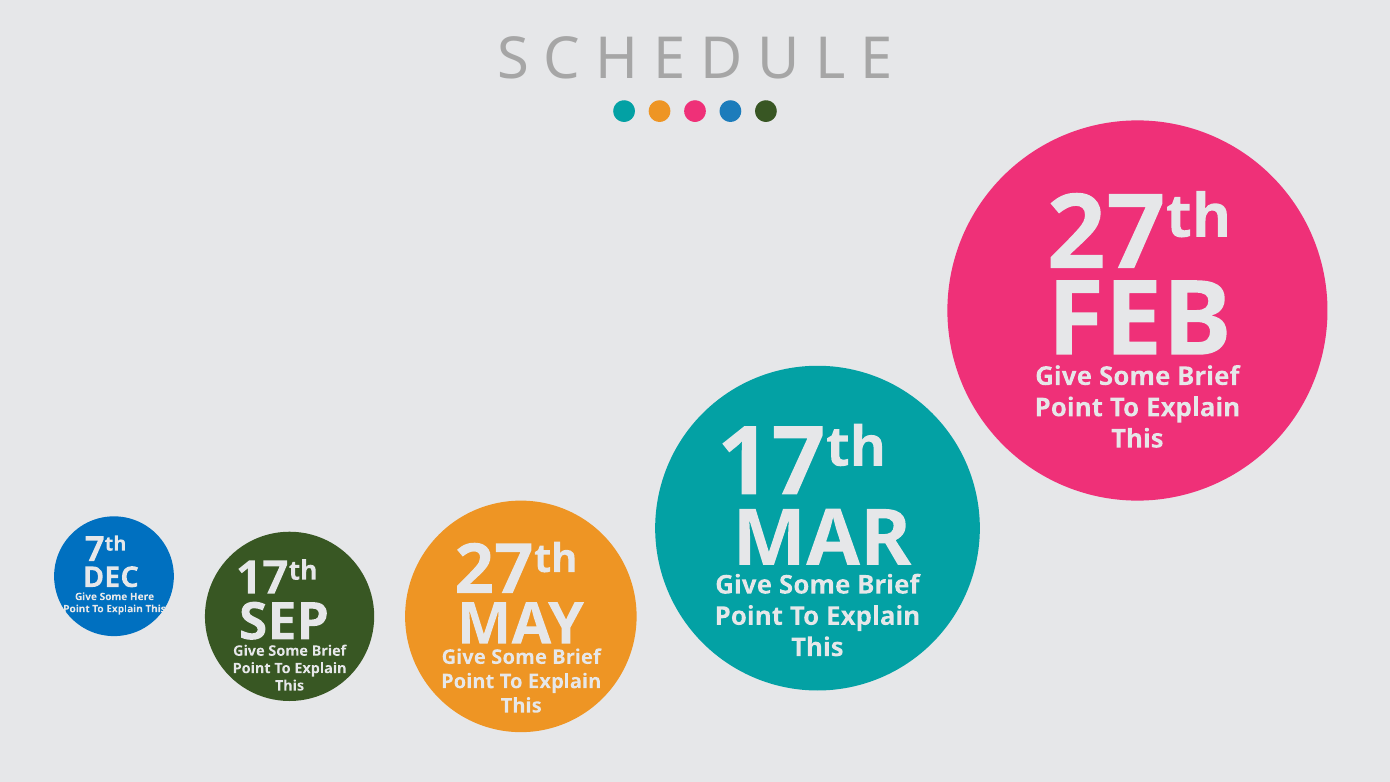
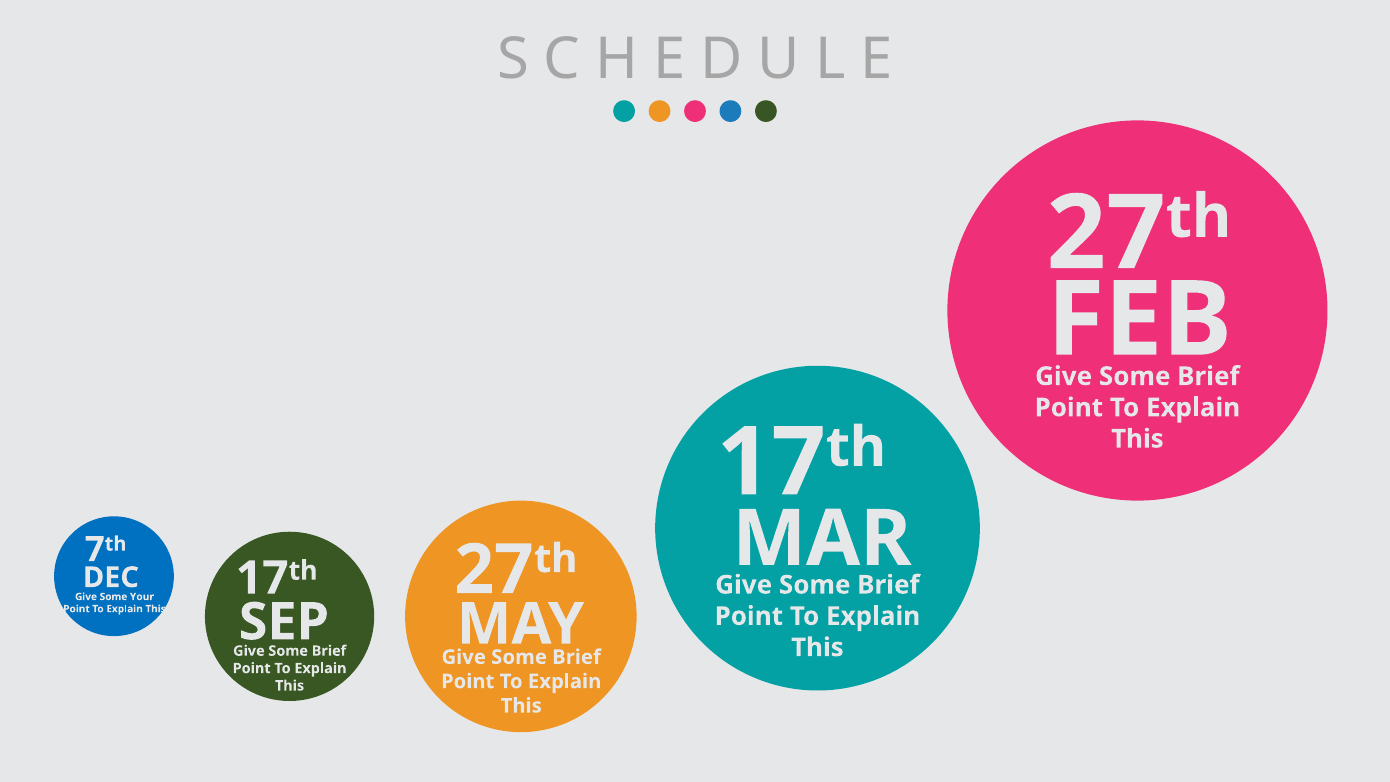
Here: Here -> Your
